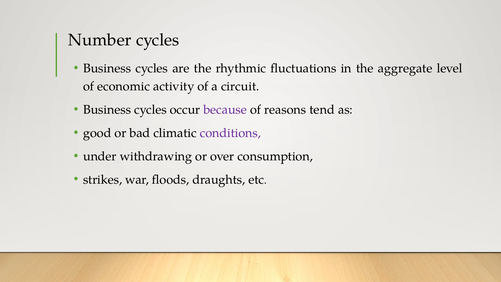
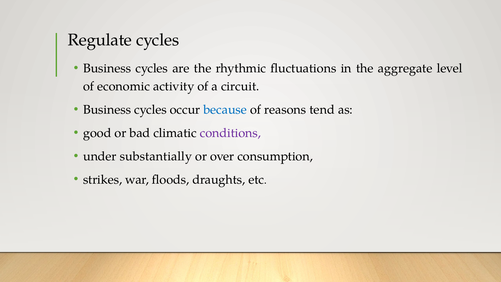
Number: Number -> Regulate
because colour: purple -> blue
withdrawing: withdrawing -> substantially
